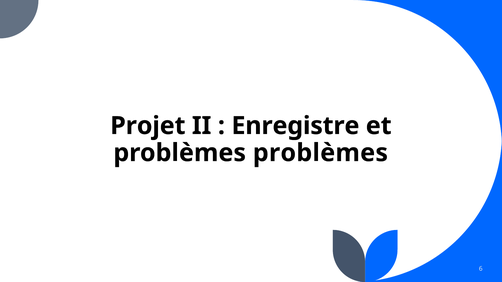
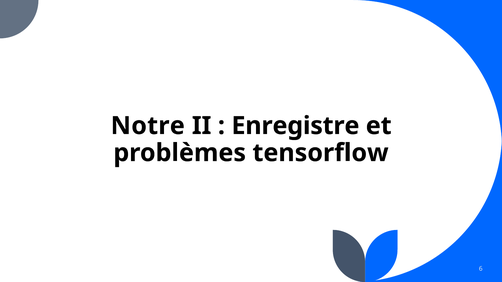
Projet: Projet -> Notre
problèmes problèmes: problèmes -> tensorflow
